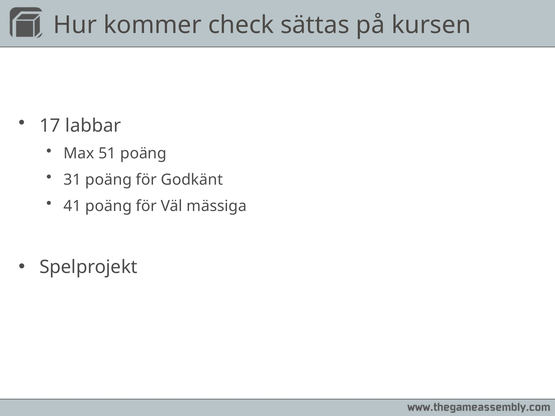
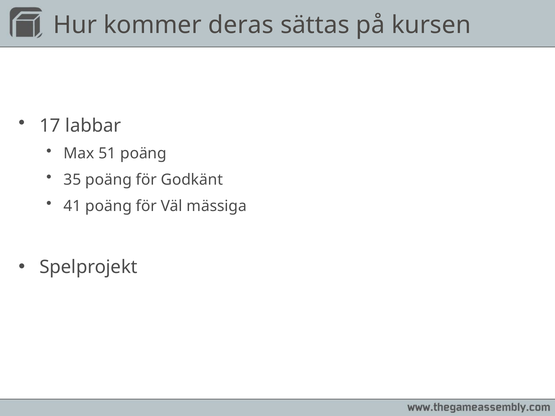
check: check -> deras
31: 31 -> 35
